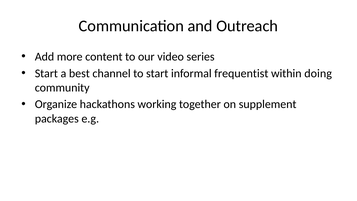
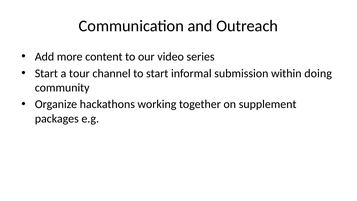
best: best -> tour
frequentist: frequentist -> submission
